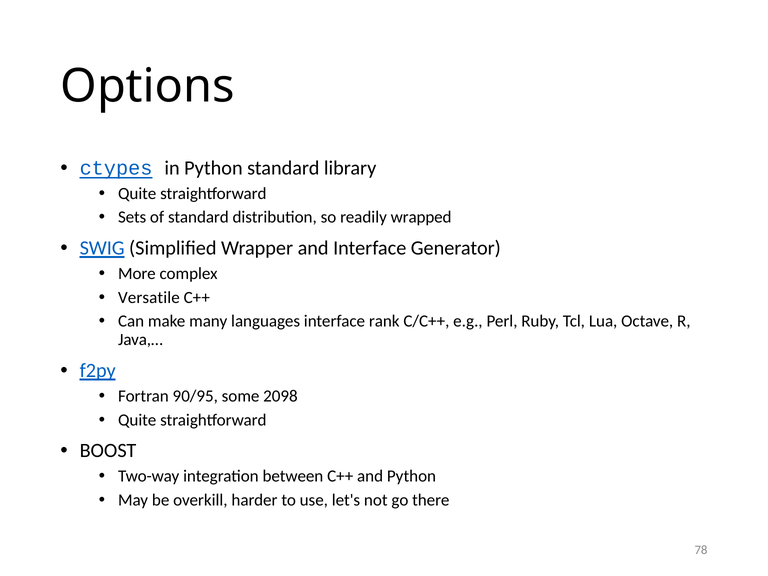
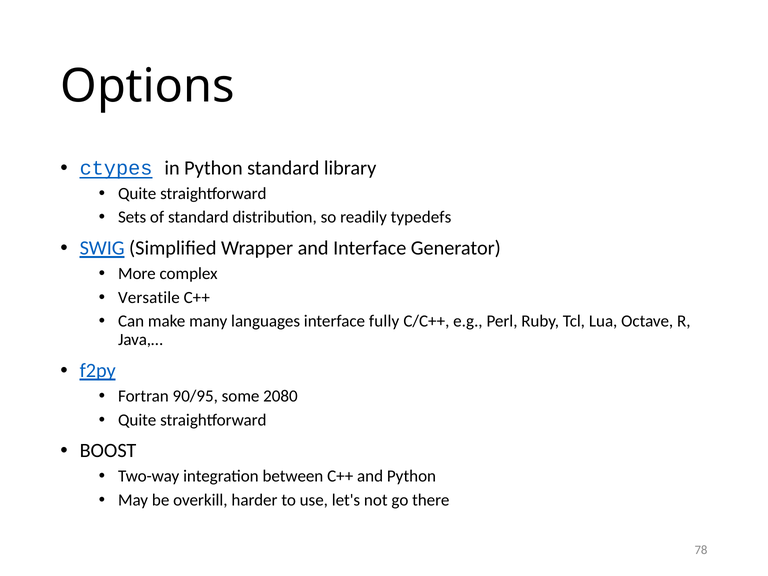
wrapped: wrapped -> typedefs
rank: rank -> fully
2098: 2098 -> 2080
